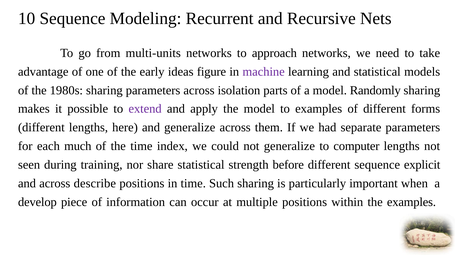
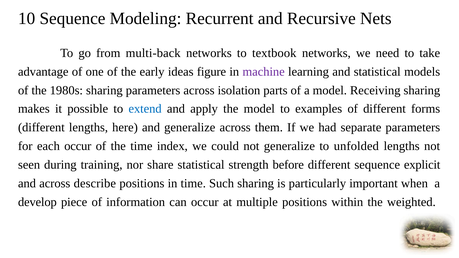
multi-units: multi-units -> multi-back
approach: approach -> textbook
Randomly: Randomly -> Receiving
extend colour: purple -> blue
each much: much -> occur
computer: computer -> unfolded
the examples: examples -> weighted
